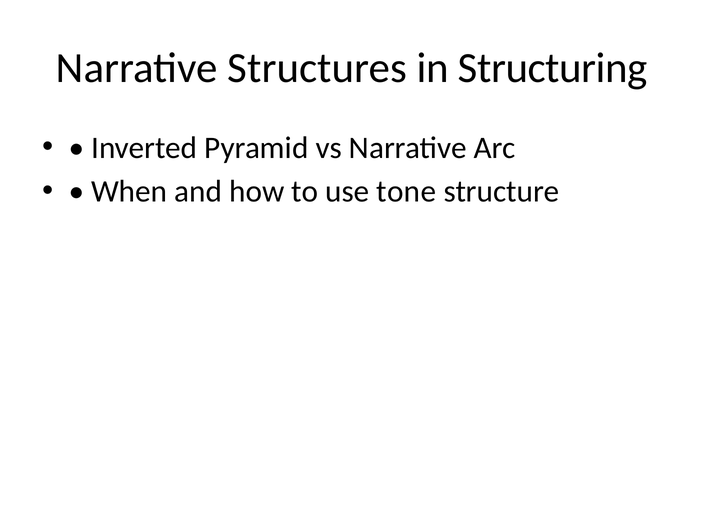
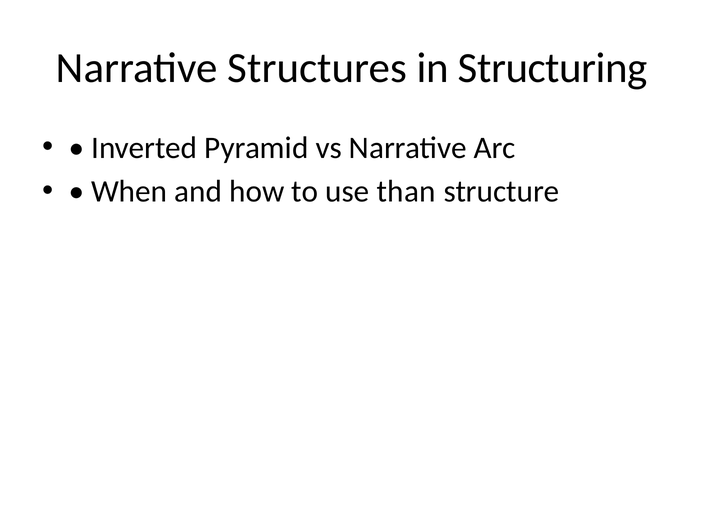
tone: tone -> than
